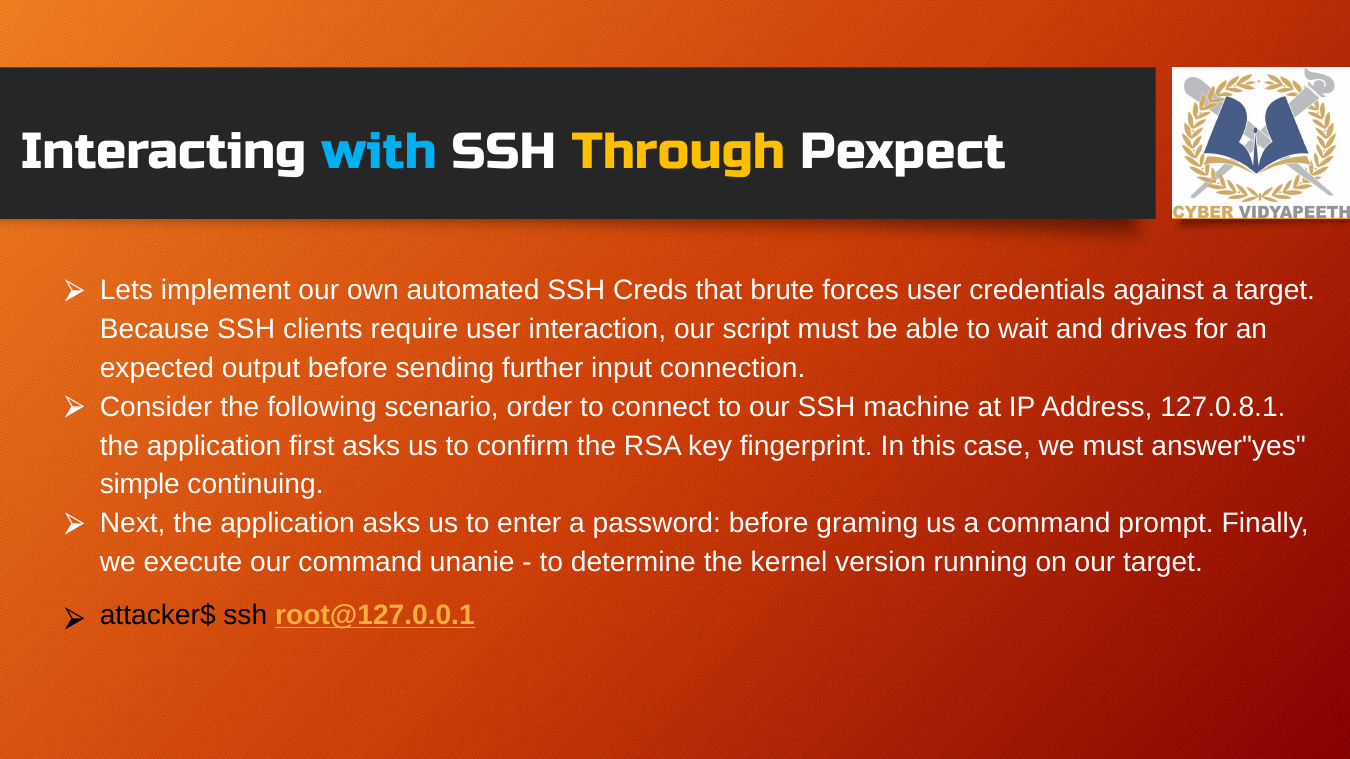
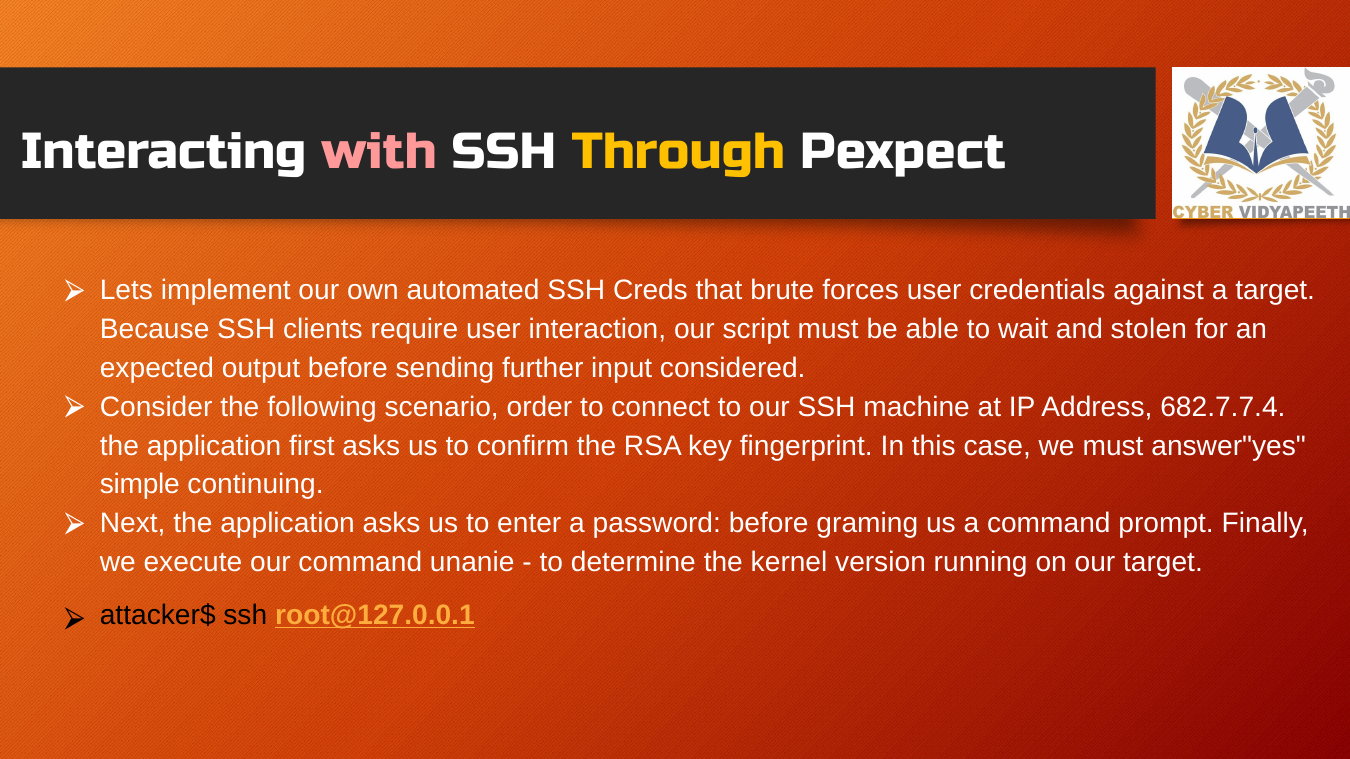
with colour: light blue -> pink
drives: drives -> stolen
connection: connection -> considered
127.0.8.1: 127.0.8.1 -> 682.7.7.4
